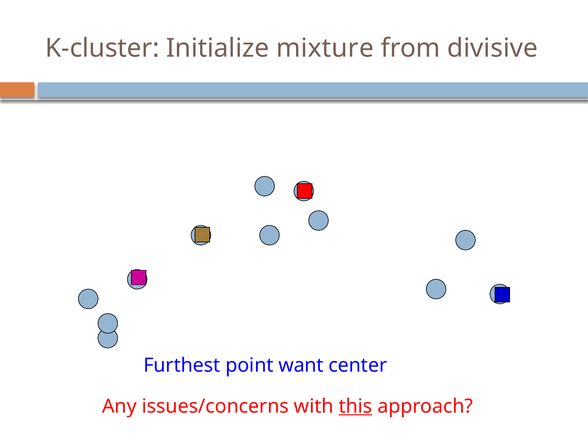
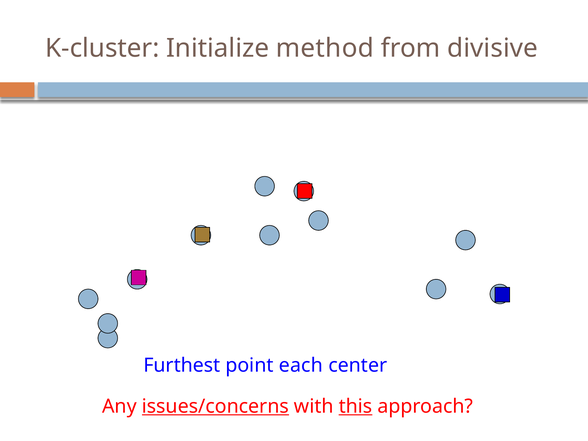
mixture: mixture -> method
want: want -> each
issues/concerns underline: none -> present
